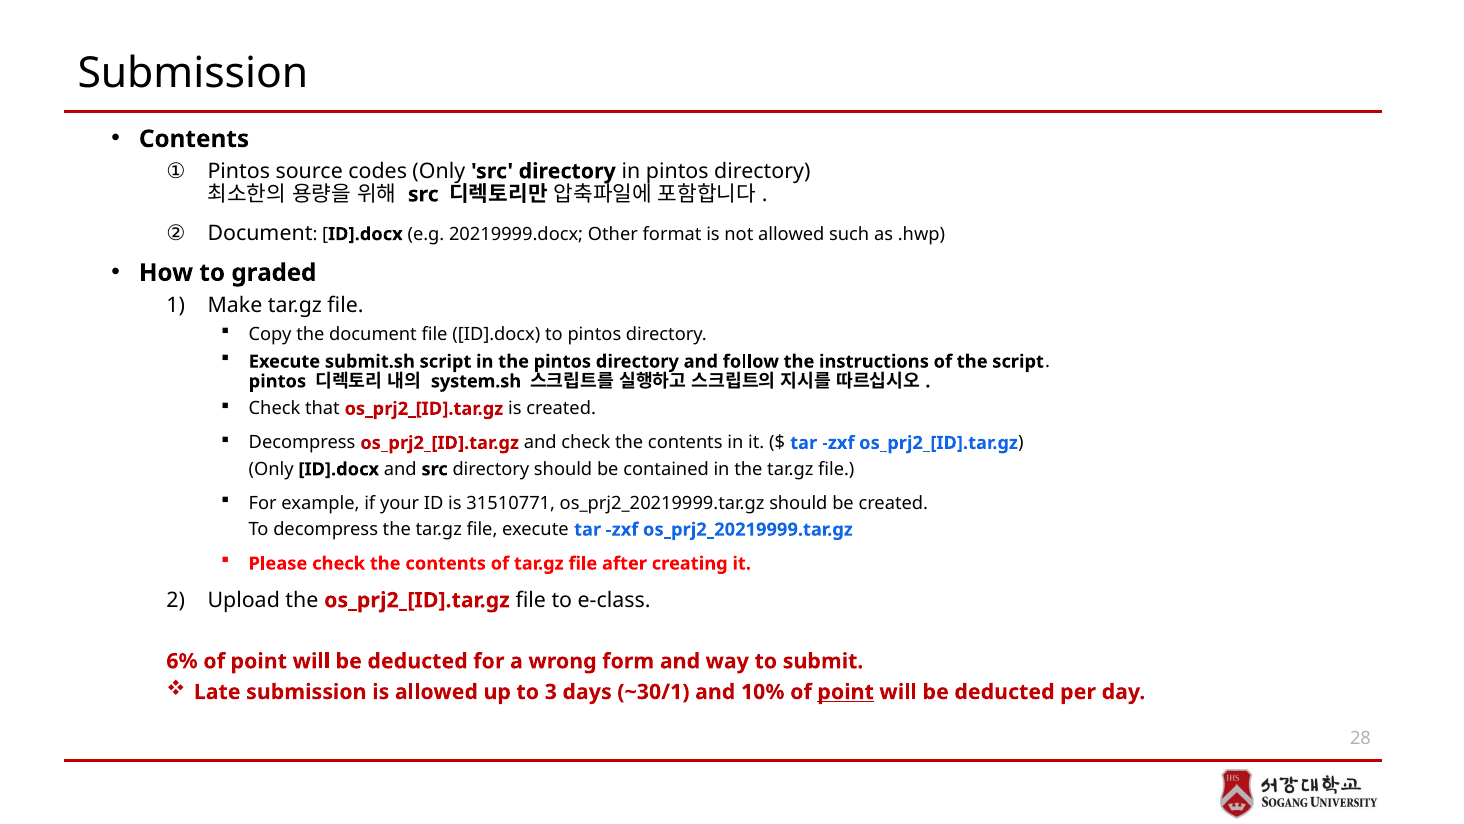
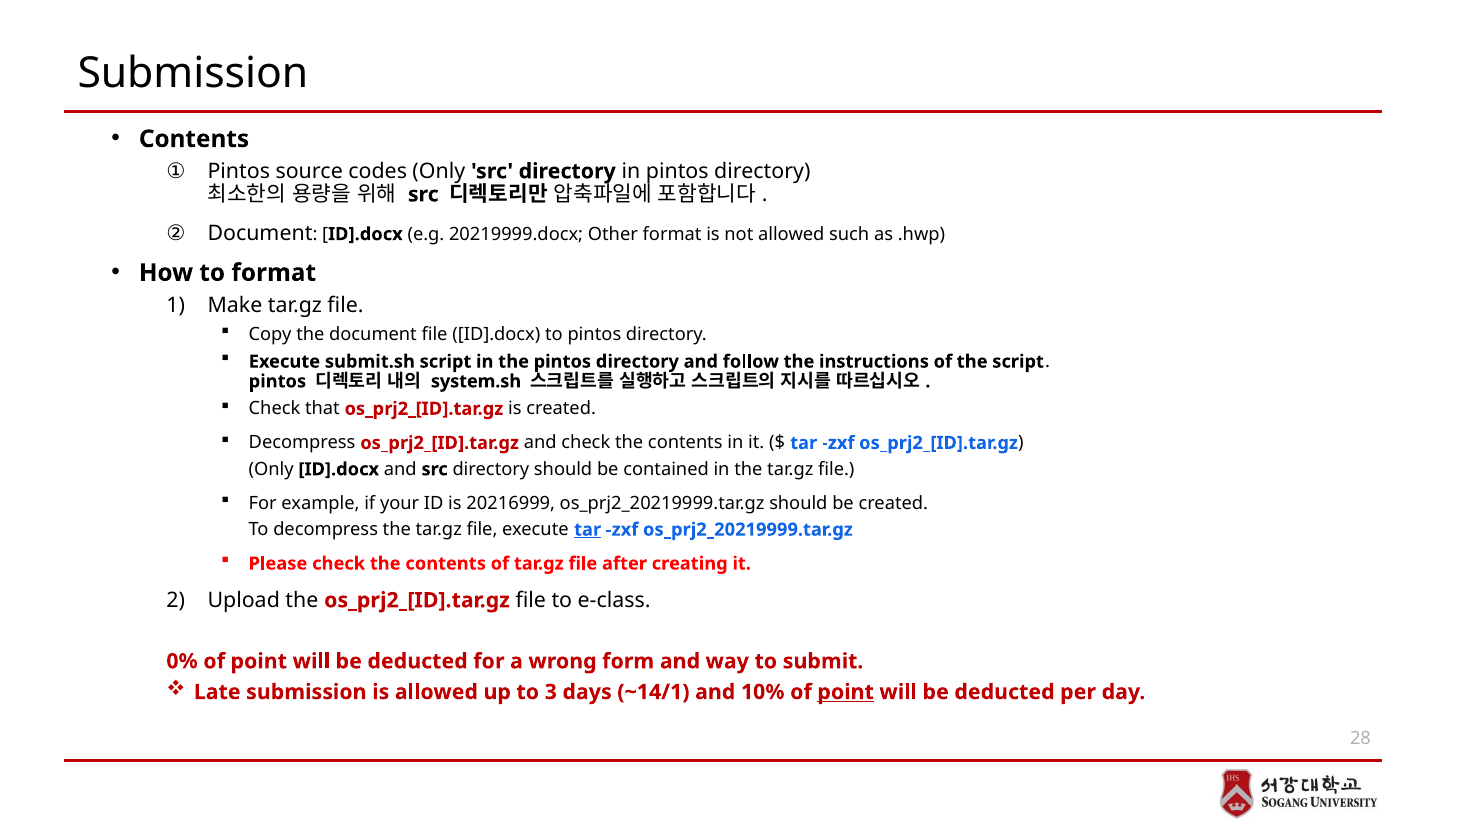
to graded: graded -> format
31510771: 31510771 -> 20216999
tar at (588, 529) underline: none -> present
6%: 6% -> 0%
~30/1: ~30/1 -> ~14/1
